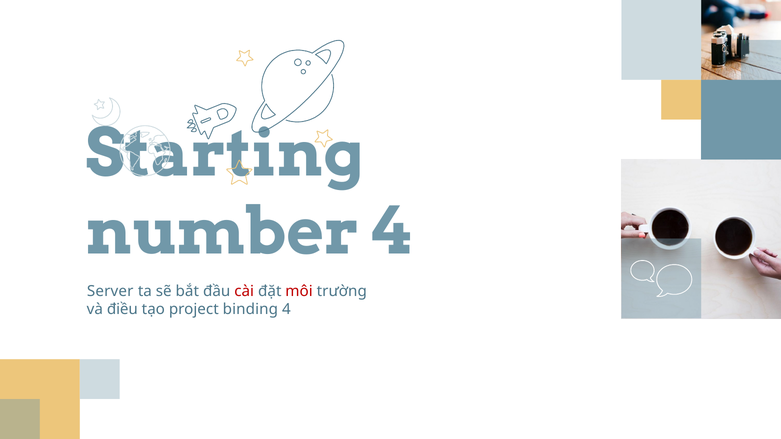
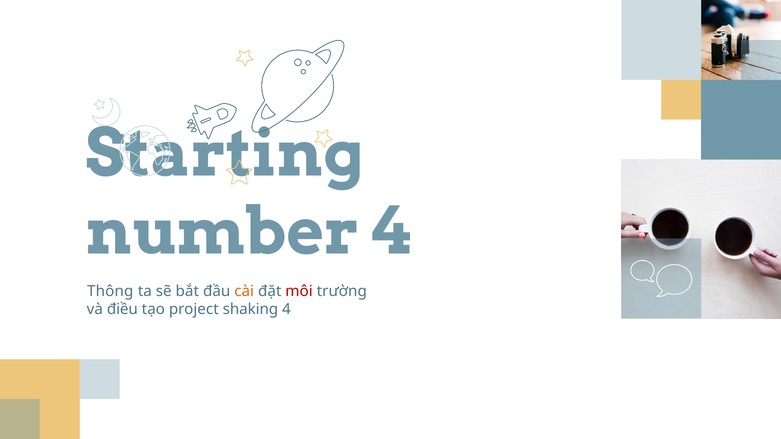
Server: Server -> Thông
cài colour: red -> orange
binding: binding -> shaking
